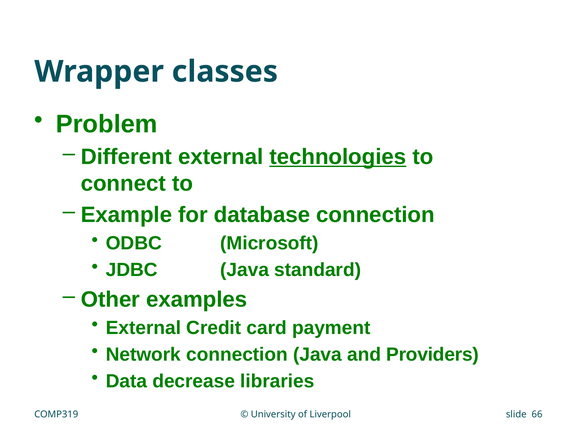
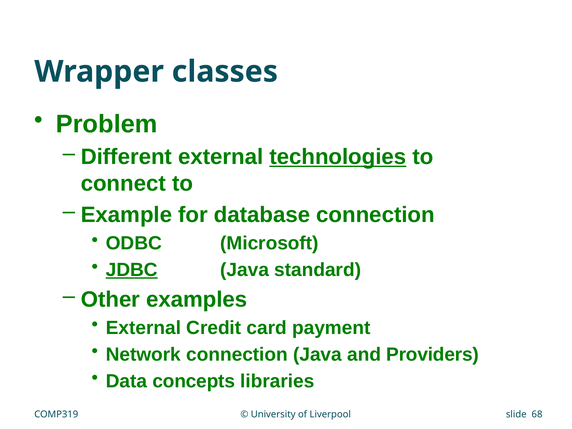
JDBC underline: none -> present
decrease: decrease -> concepts
66: 66 -> 68
